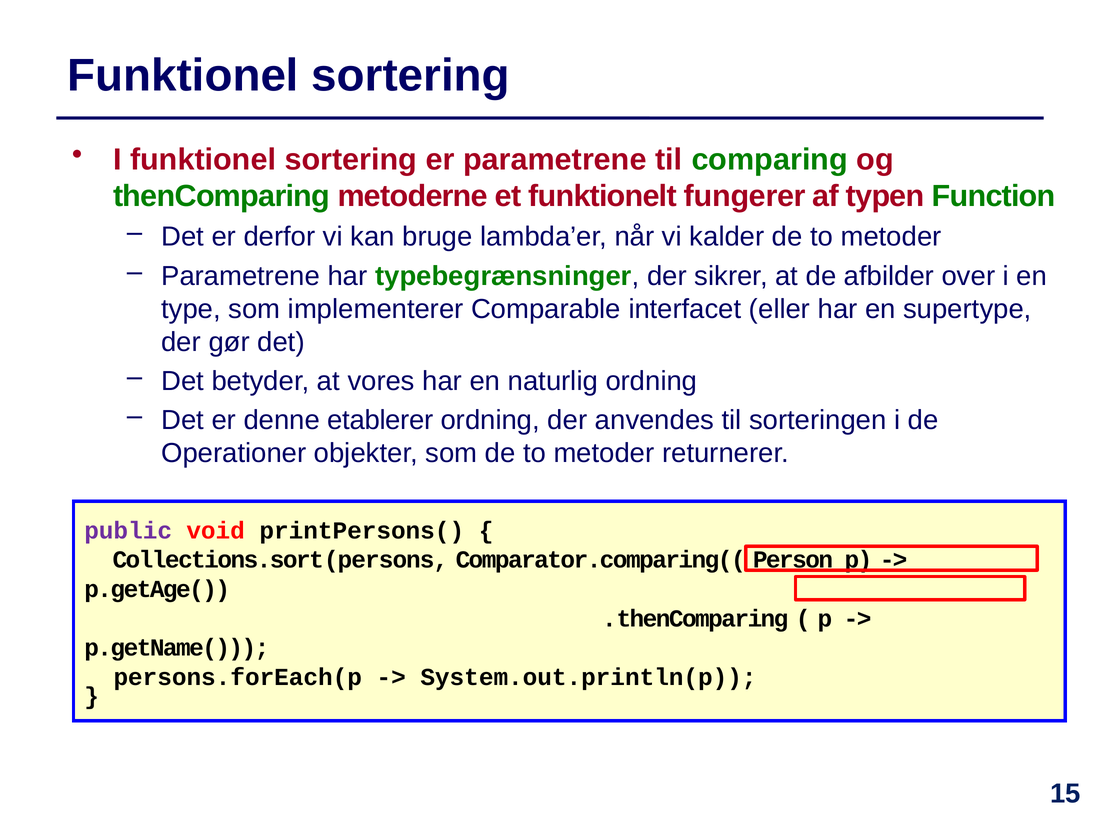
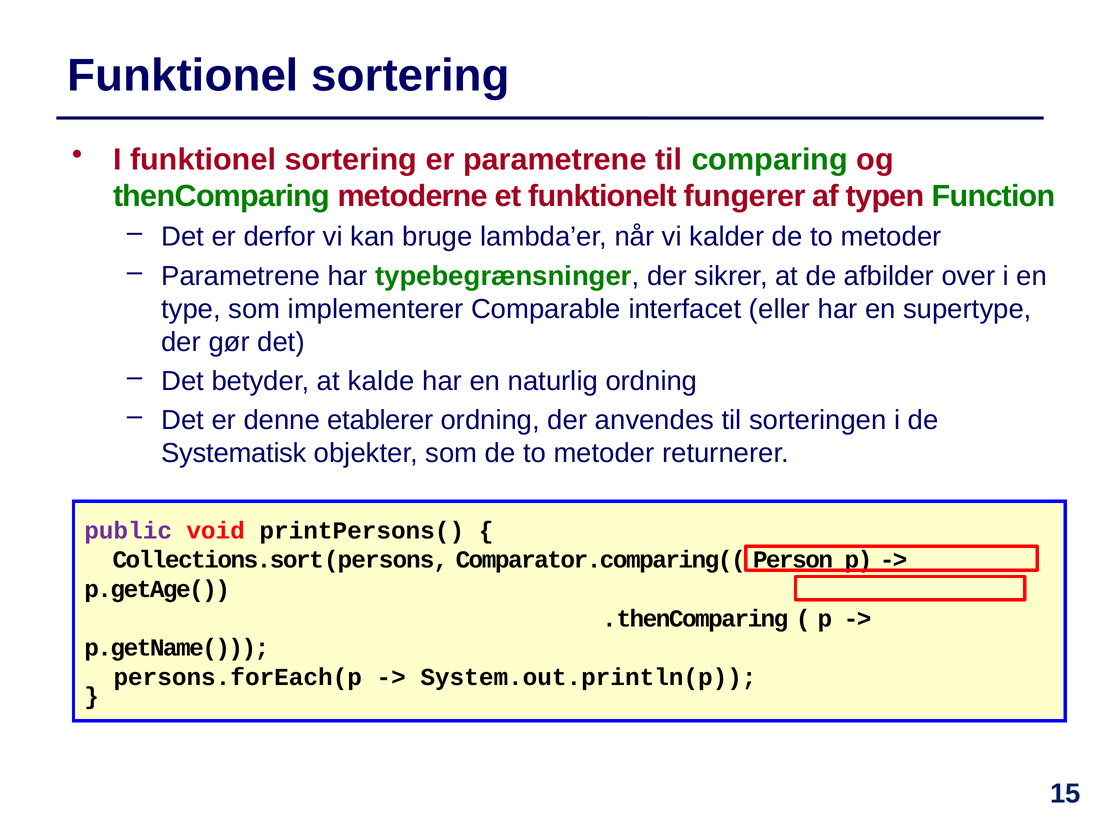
vores: vores -> kalde
Operationer: Operationer -> Systematisk
